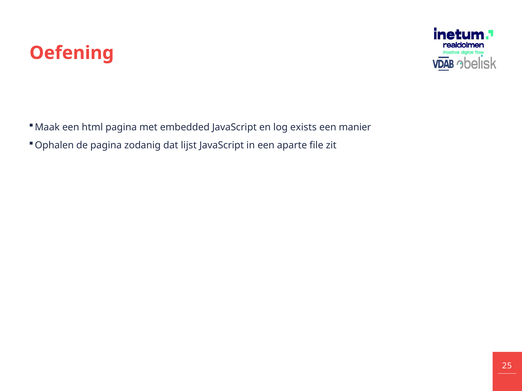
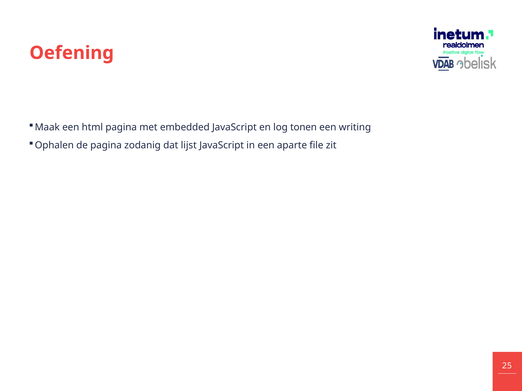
exists: exists -> tonen
manier: manier -> writing
